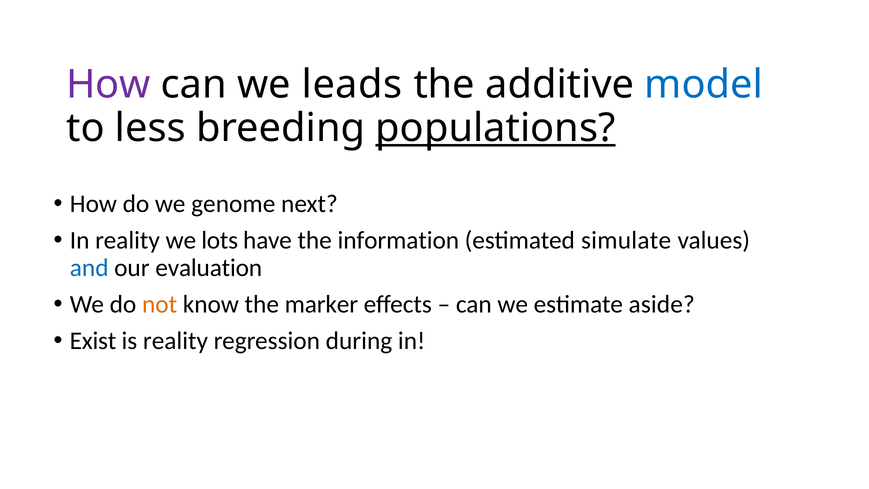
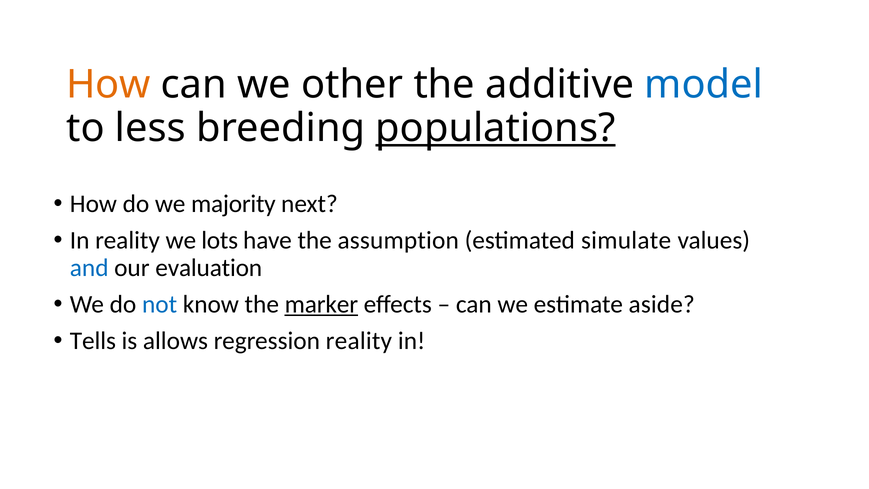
How at (108, 85) colour: purple -> orange
leads: leads -> other
genome: genome -> majority
information: information -> assumption
not colour: orange -> blue
marker underline: none -> present
Exist: Exist -> Tells
is reality: reality -> allows
regression during: during -> reality
